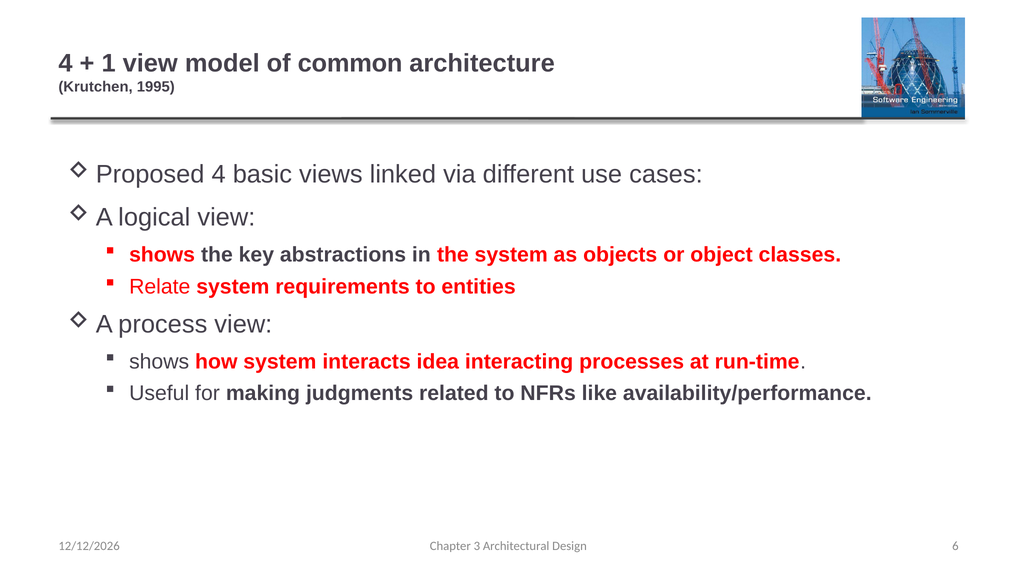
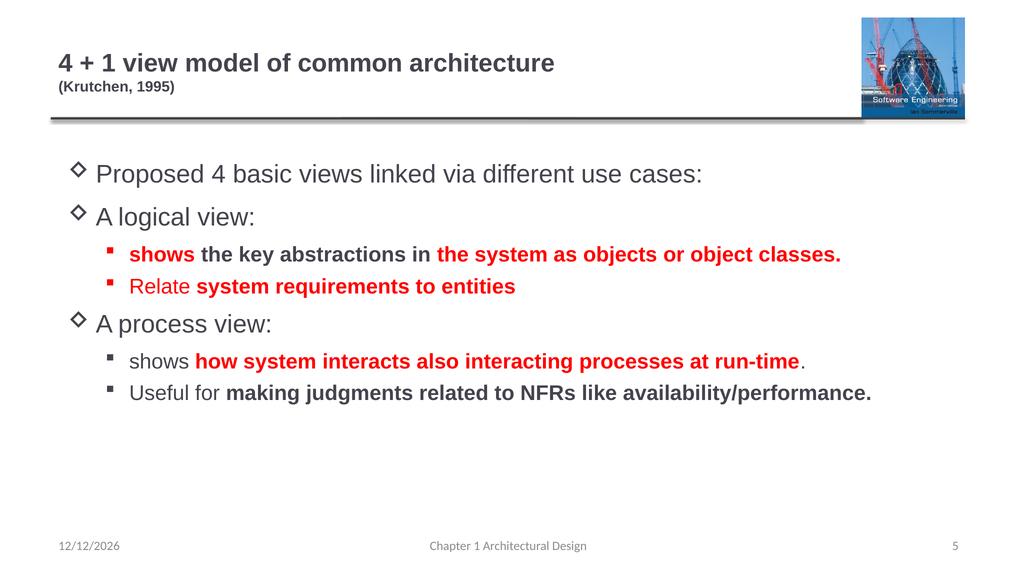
idea: idea -> also
Chapter 3: 3 -> 1
6: 6 -> 5
